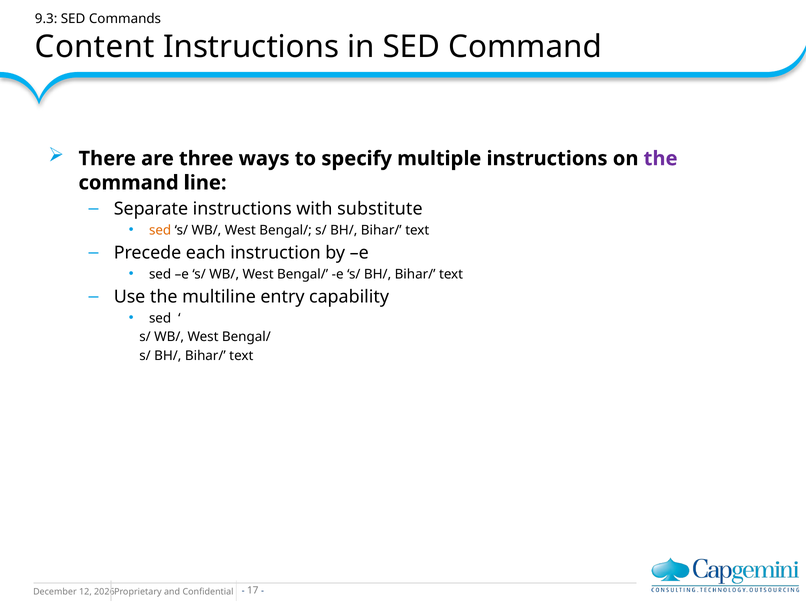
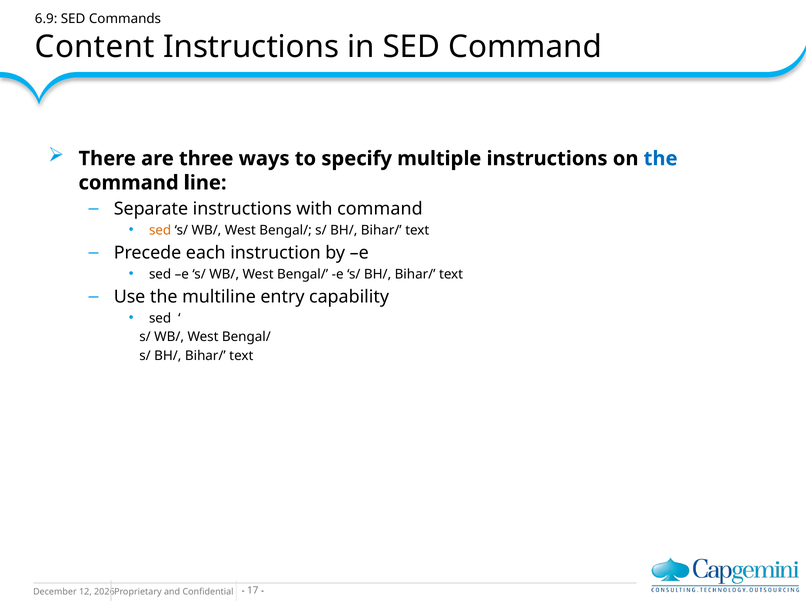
9.3: 9.3 -> 6.9
the at (661, 158) colour: purple -> blue
with substitute: substitute -> command
